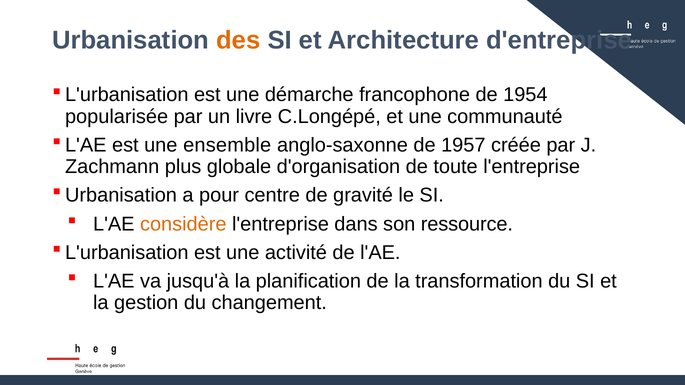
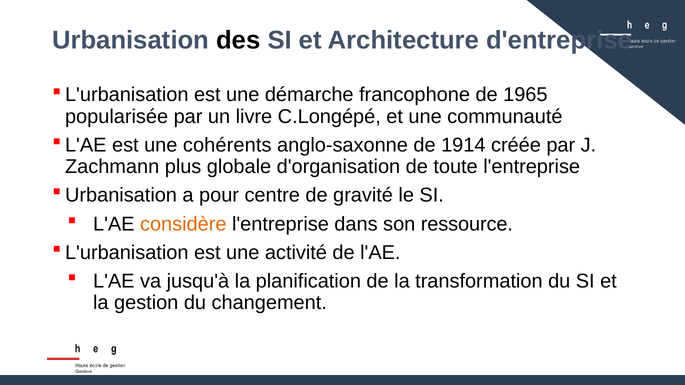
des colour: orange -> black
1954: 1954 -> 1965
ensemble: ensemble -> cohérents
1957: 1957 -> 1914
